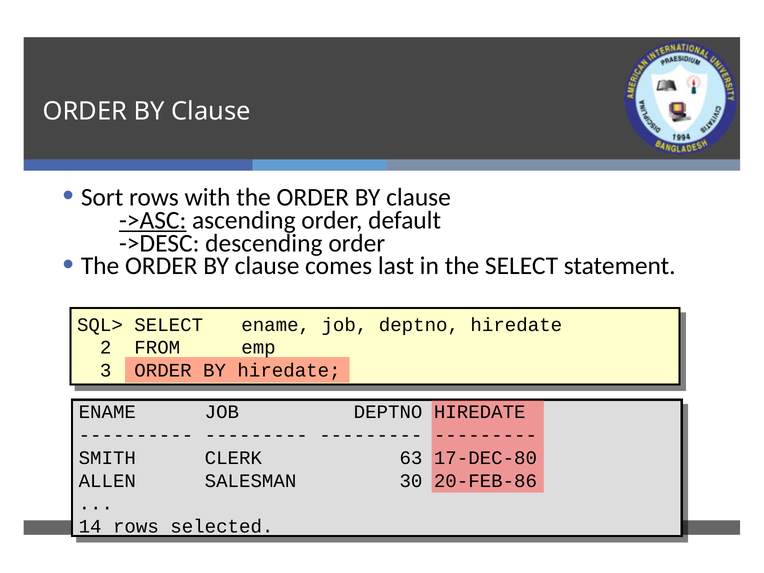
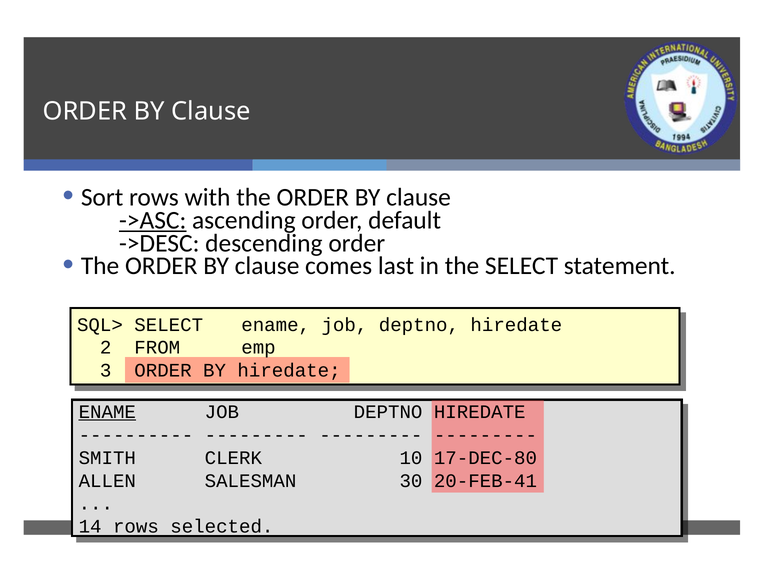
ENAME at (107, 412) underline: none -> present
63: 63 -> 10
20-FEB-86: 20-FEB-86 -> 20-FEB-41
